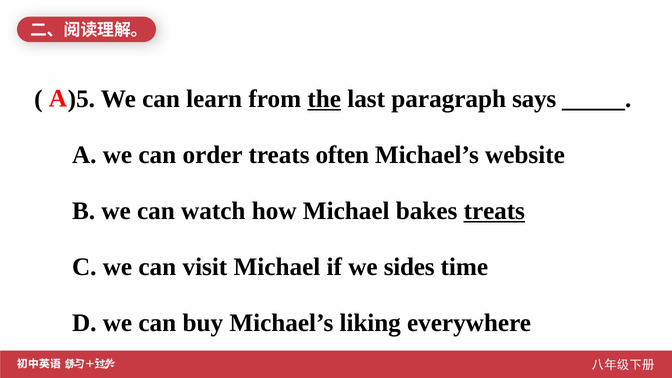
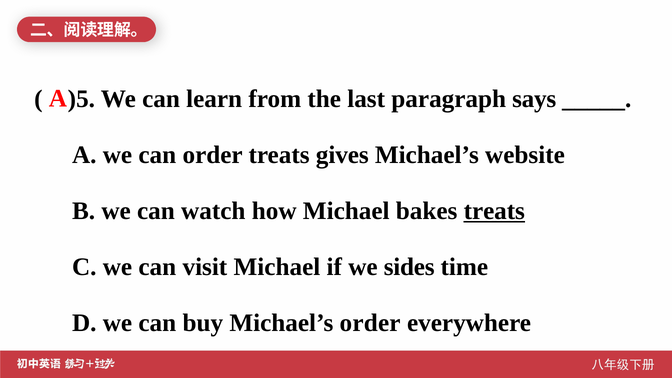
the underline: present -> none
often: often -> gives
Michael’s liking: liking -> order
